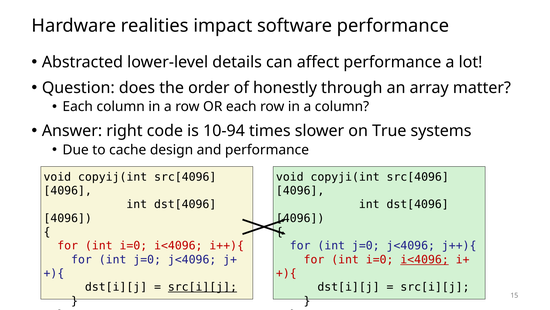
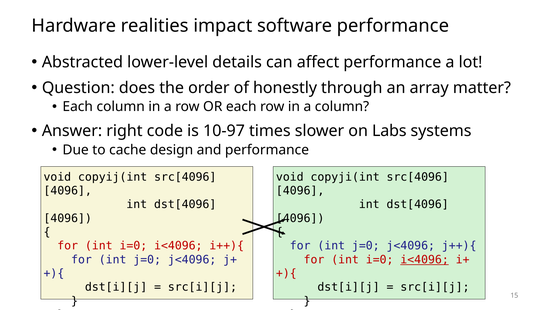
10-94: 10-94 -> 10-97
True: True -> Labs
src[i][j at (202, 287) underline: present -> none
